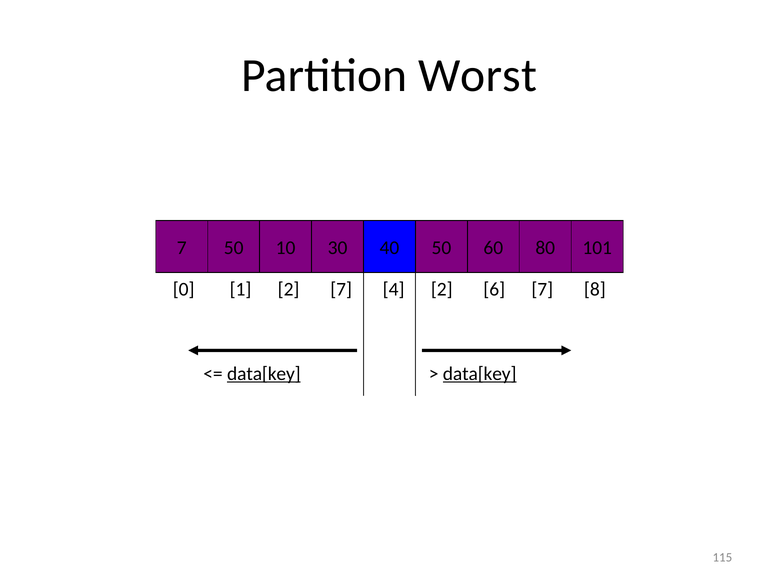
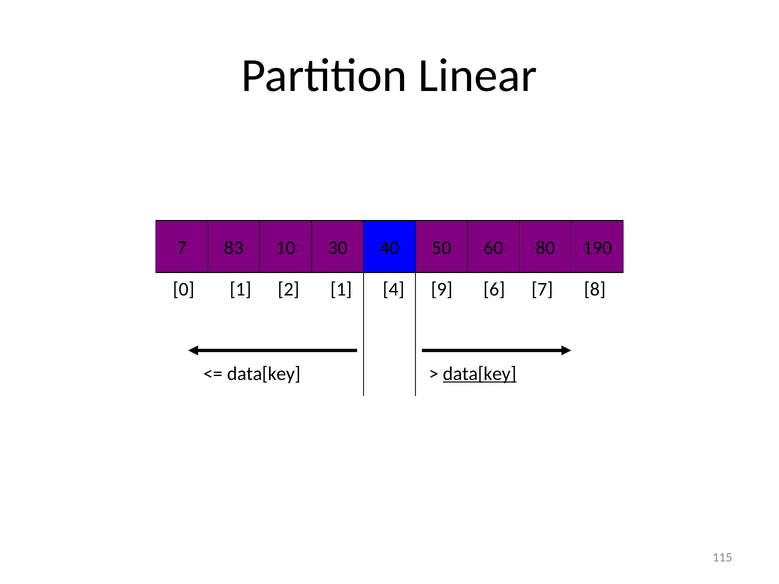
Worst: Worst -> Linear
7 50: 50 -> 83
101: 101 -> 190
2 7: 7 -> 1
4 2: 2 -> 9
data[key at (264, 374) underline: present -> none
